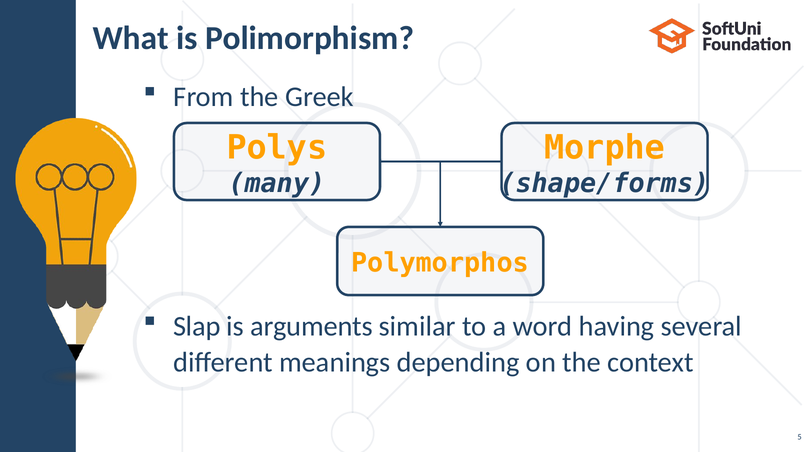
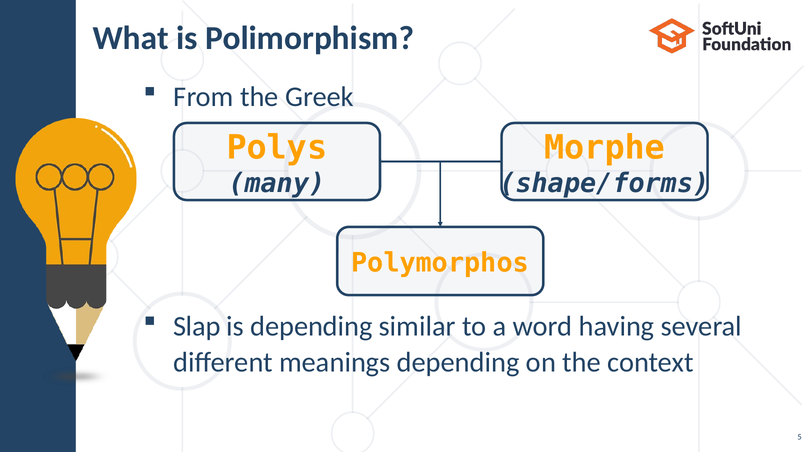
is arguments: arguments -> depending
